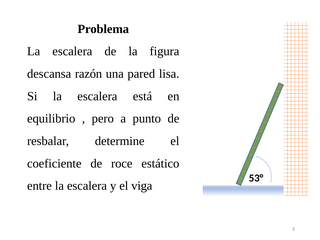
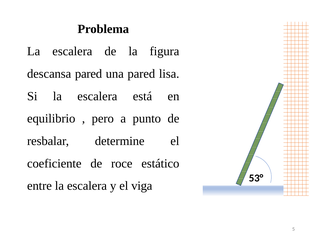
descansa razón: razón -> pared
